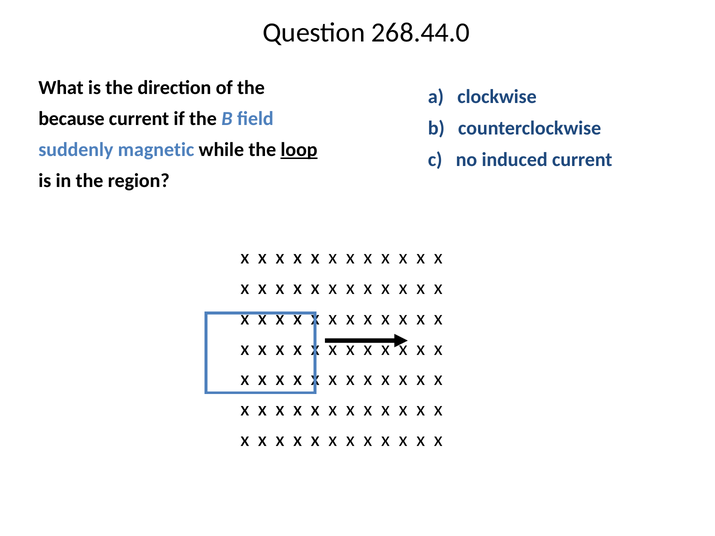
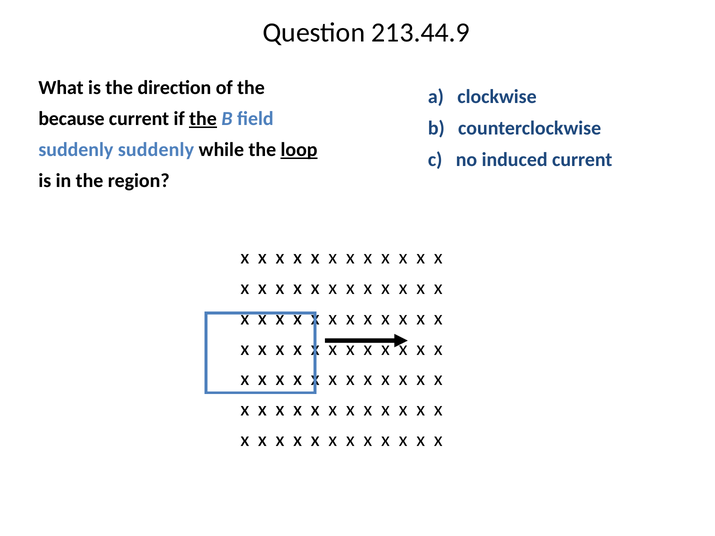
268.44.0: 268.44.0 -> 213.44.9
the at (203, 119) underline: none -> present
suddenly magnetic: magnetic -> suddenly
